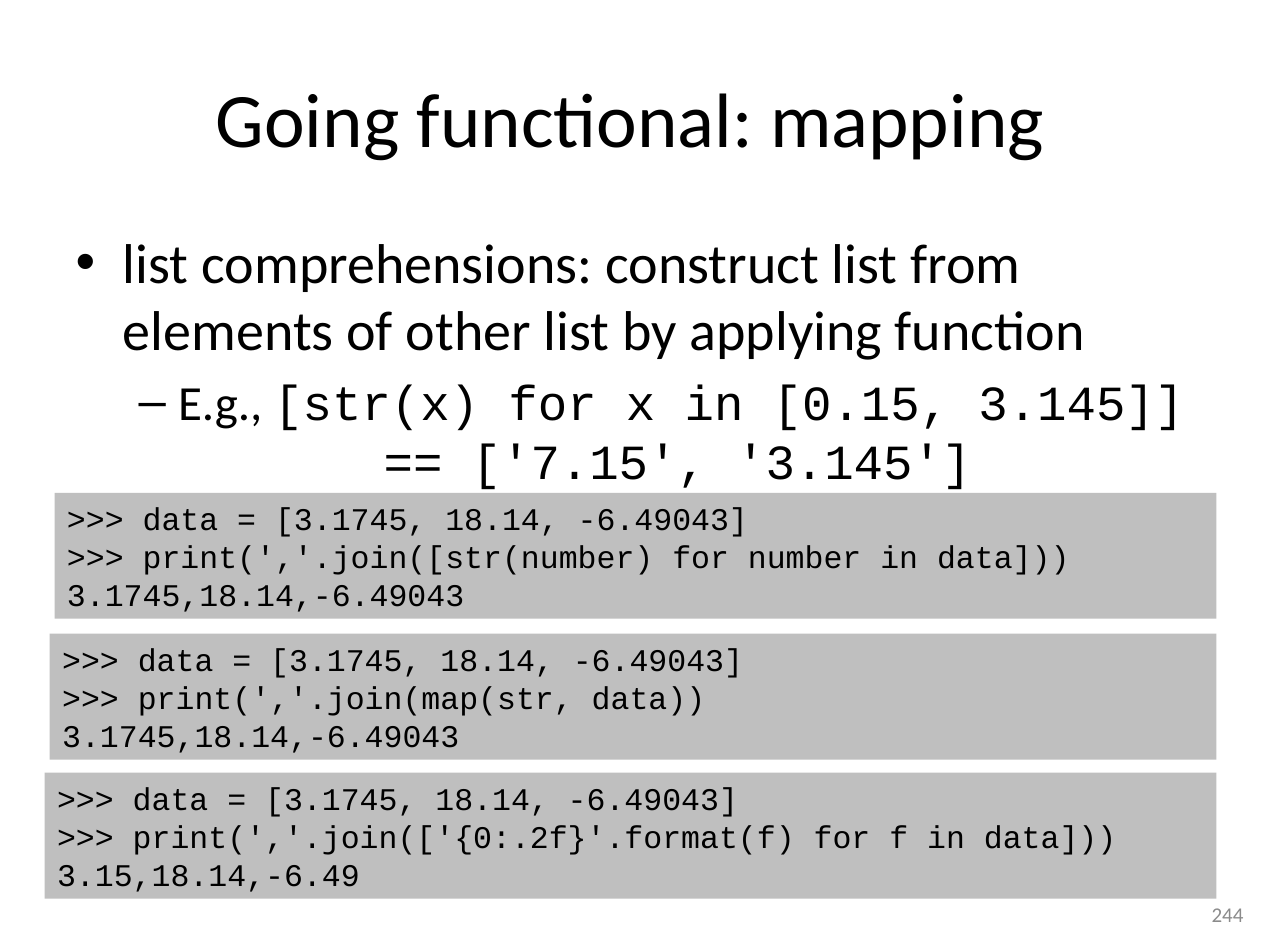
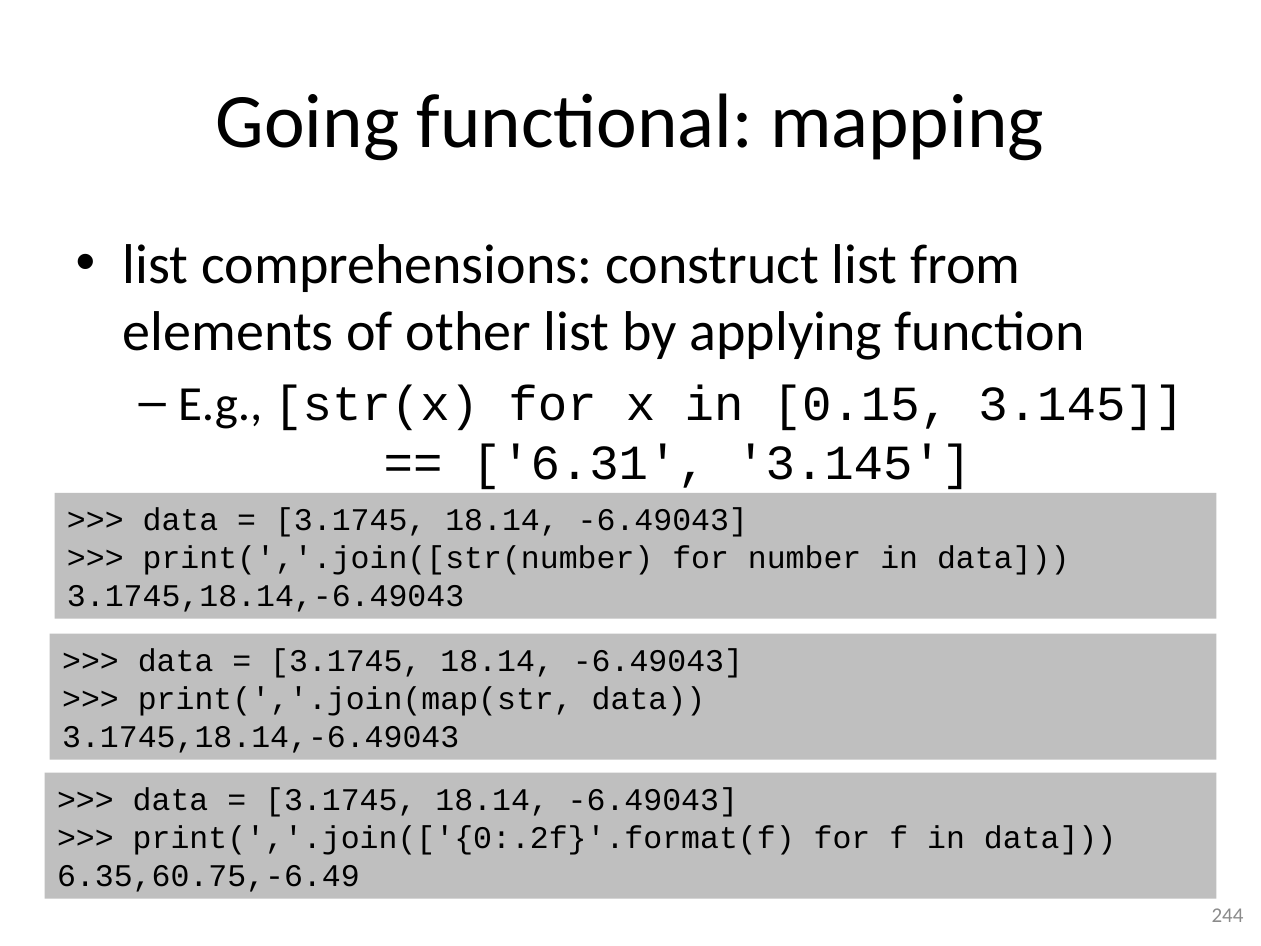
7.15: 7.15 -> 6.31
3.15,18.14,-6.49: 3.15,18.14,-6.49 -> 6.35,60.75,-6.49
